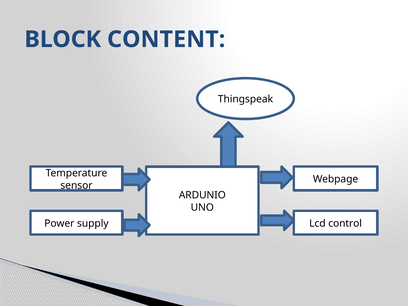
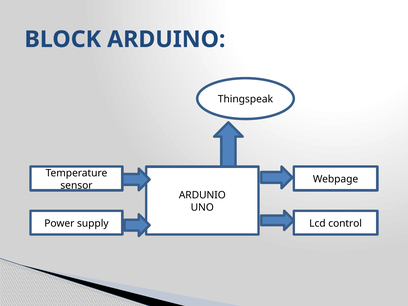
CONTENT: CONTENT -> ARDUINO
